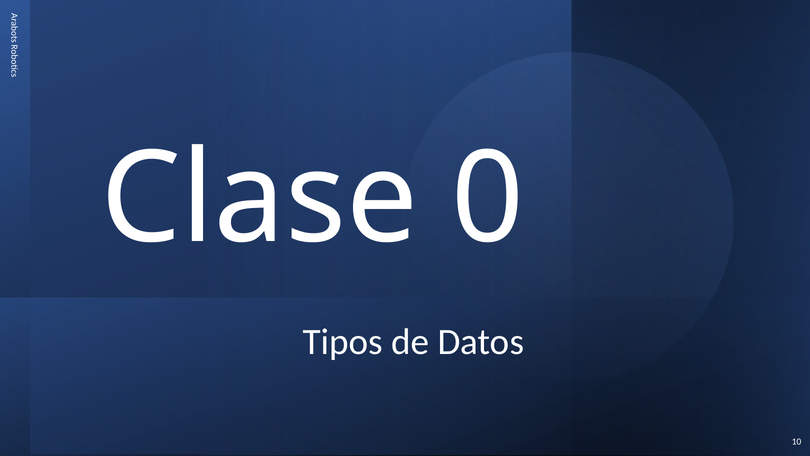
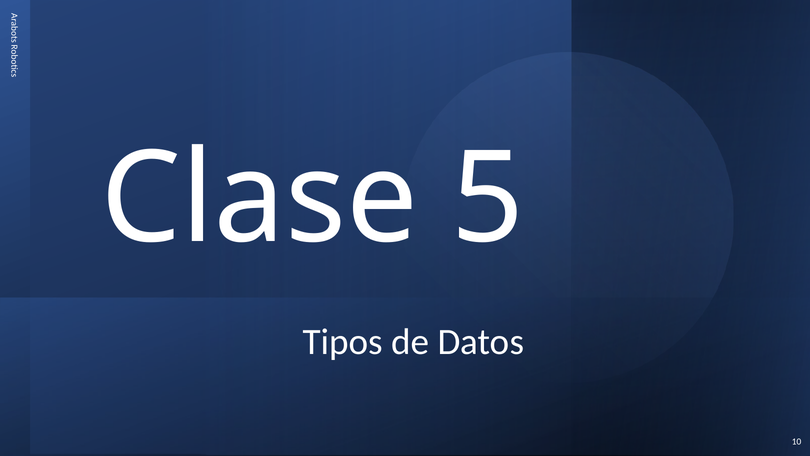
0: 0 -> 5
